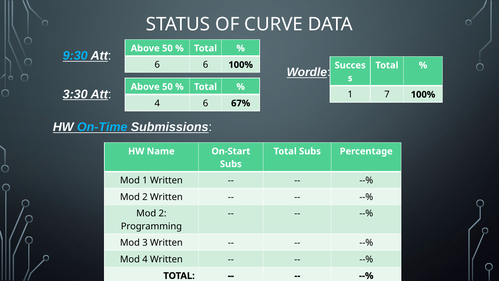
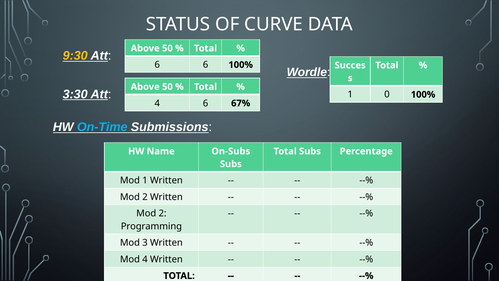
9:30 colour: light blue -> yellow
7: 7 -> 0
On-Start: On-Start -> On-Subs
